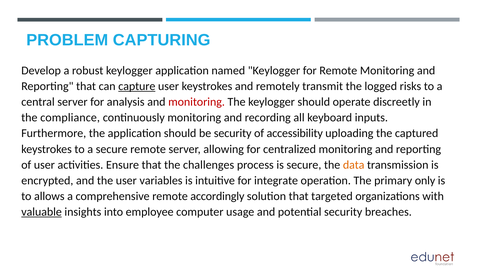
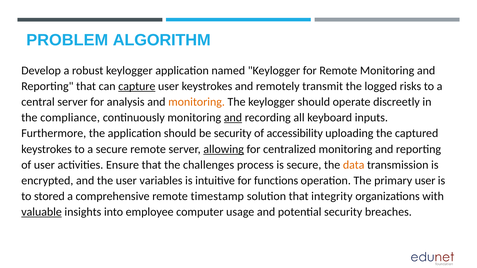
CAPTURING: CAPTURING -> ALGORITHM
monitoring at (197, 102) colour: red -> orange
and at (233, 118) underline: none -> present
allowing underline: none -> present
integrate: integrate -> functions
primary only: only -> user
allows: allows -> stored
accordingly: accordingly -> timestamp
targeted: targeted -> integrity
